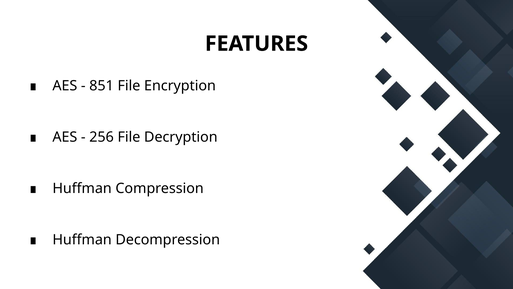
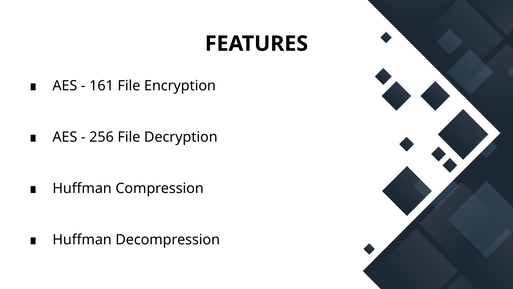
851: 851 -> 161
